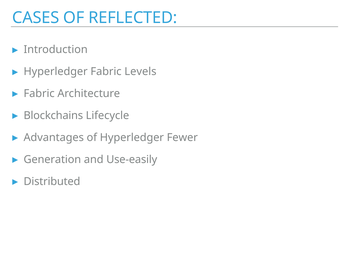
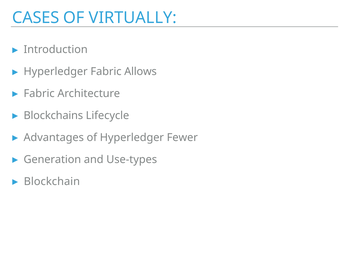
REFLECTED: REFLECTED -> VIRTUALLY
Levels: Levels -> Allows
Use-easily: Use-easily -> Use-types
Distributed: Distributed -> Blockchain
